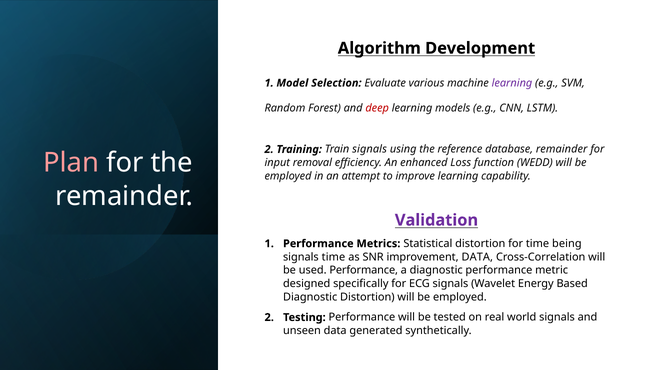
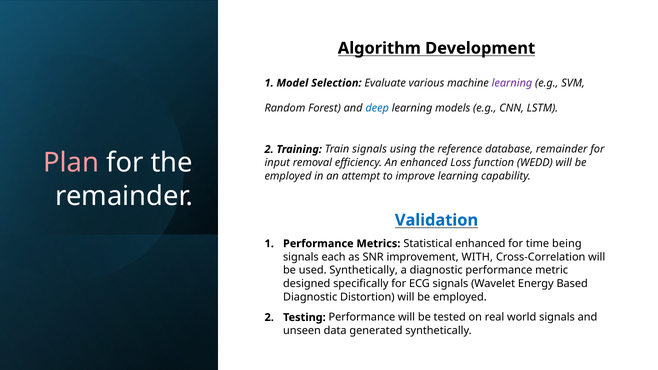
deep colour: red -> blue
Validation colour: purple -> blue
Statistical distortion: distortion -> enhanced
signals time: time -> each
improvement DATA: DATA -> WITH
used Performance: Performance -> Synthetically
